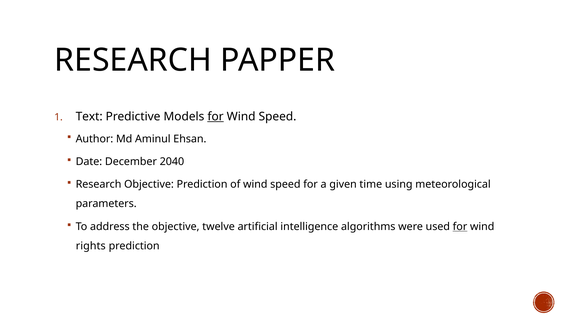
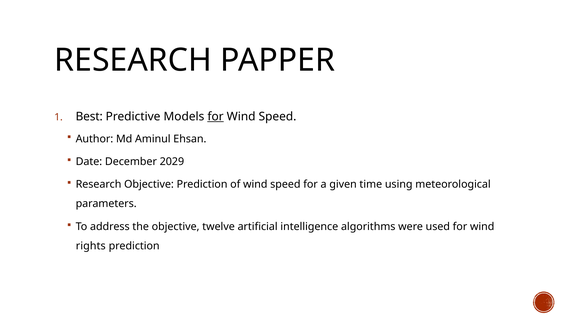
Text: Text -> Best
2040: 2040 -> 2029
for at (460, 226) underline: present -> none
